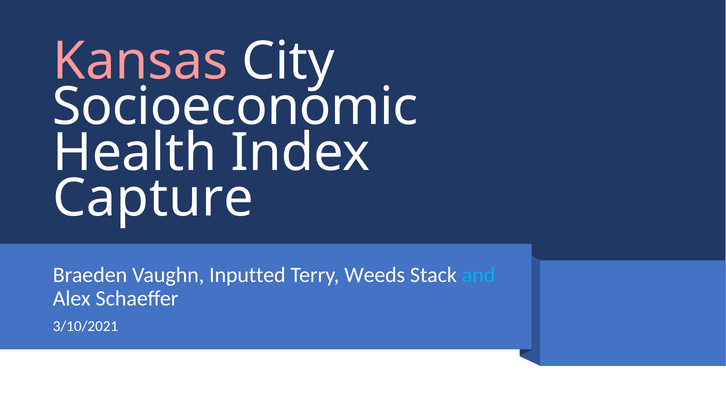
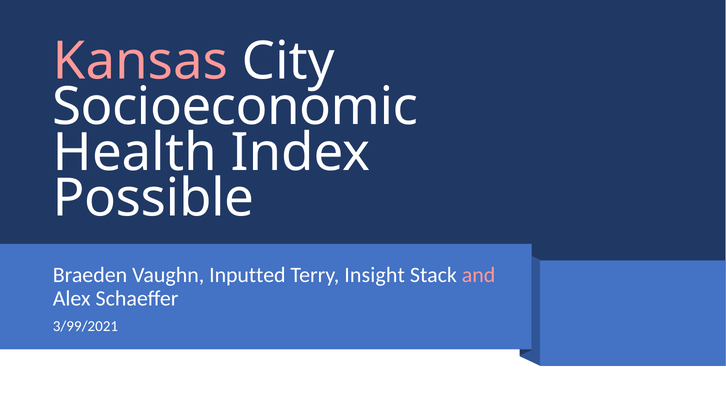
Capture: Capture -> Possible
Weeds: Weeds -> Insight
and colour: light blue -> pink
3/10/2021: 3/10/2021 -> 3/99/2021
